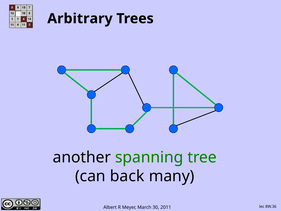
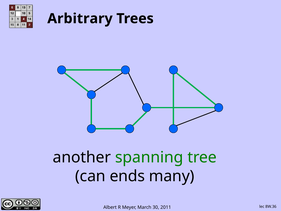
back: back -> ends
